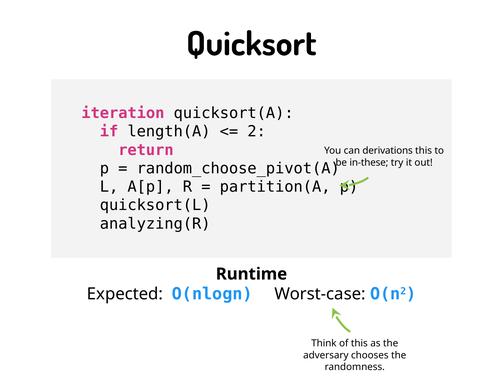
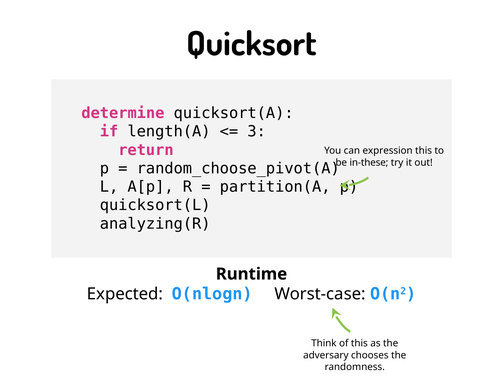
iteration: iteration -> determine
2: 2 -> 3
derivations: derivations -> expression
